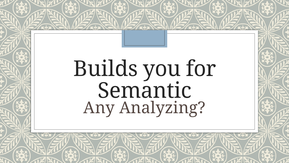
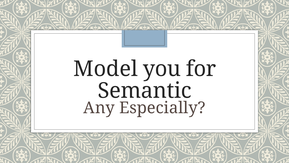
Builds: Builds -> Model
Analyzing: Analyzing -> Especially
